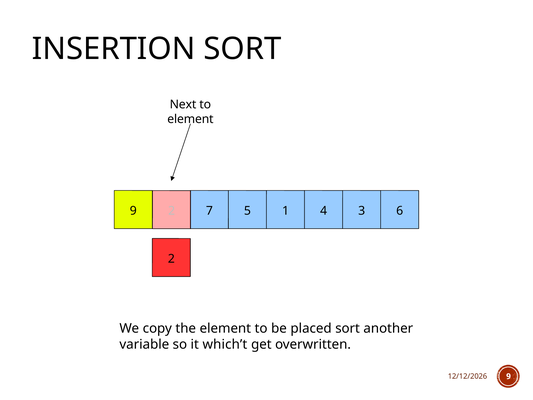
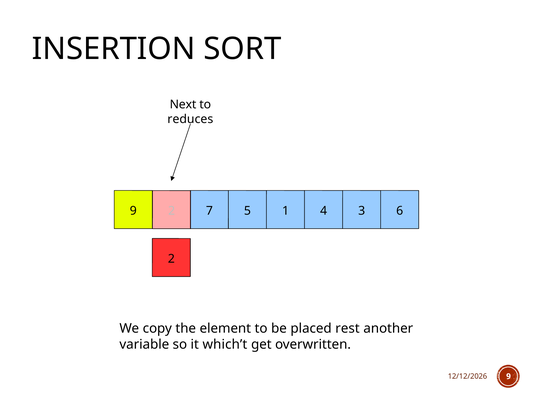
element at (190, 119): element -> reduces
placed sort: sort -> rest
